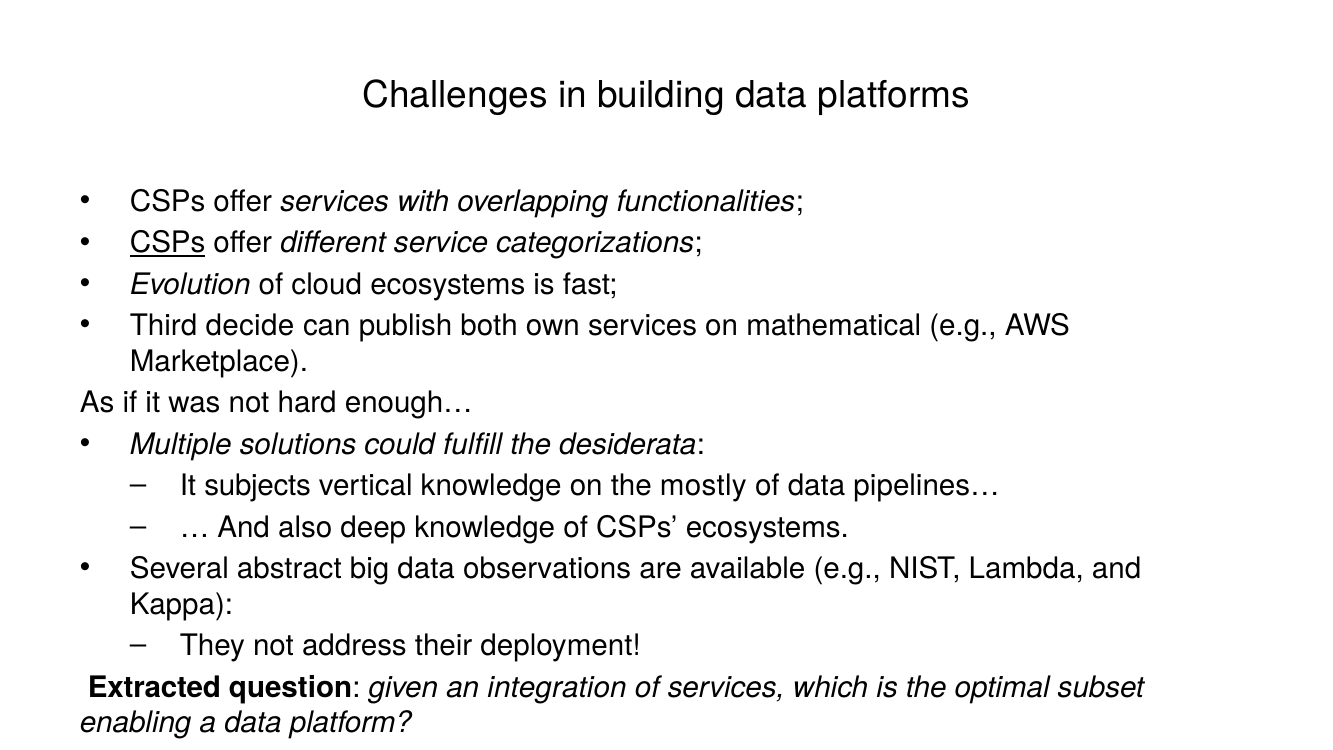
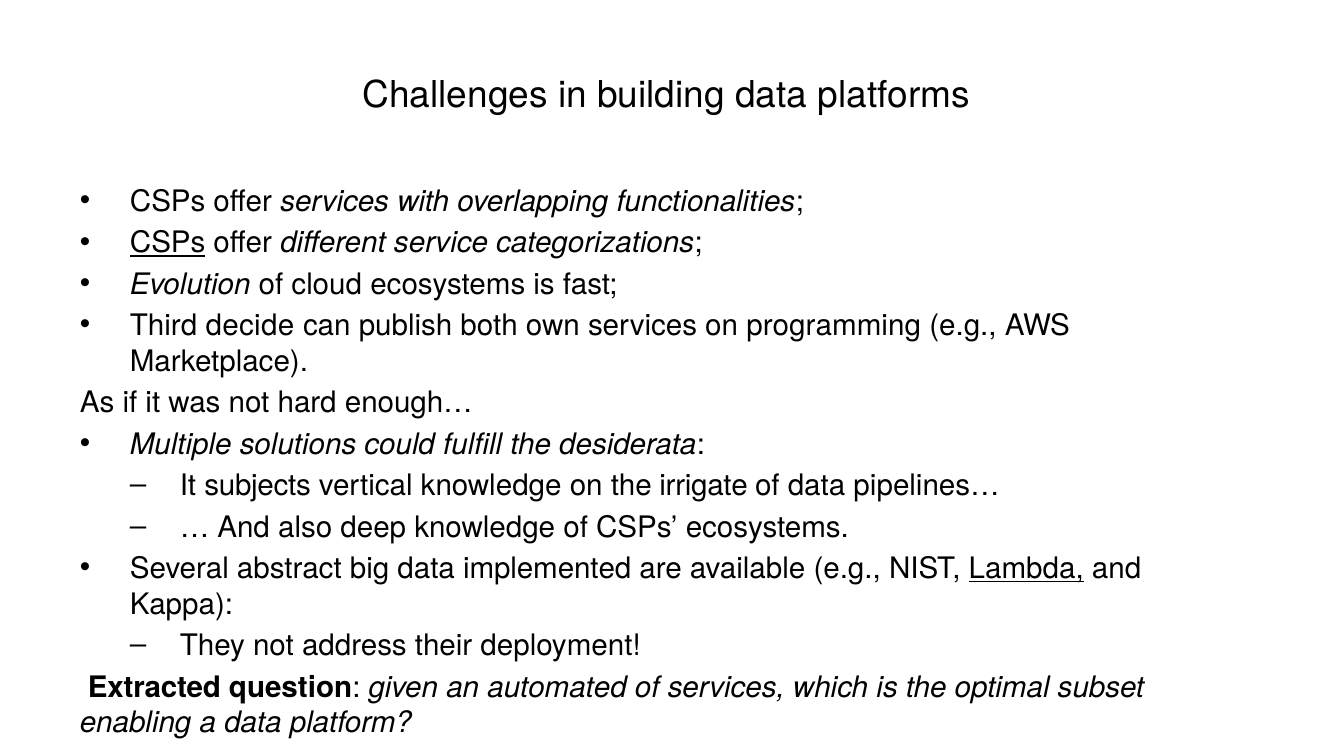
mathematical: mathematical -> programming
mostly: mostly -> irrigate
observations: observations -> implemented
Lambda underline: none -> present
integration: integration -> automated
